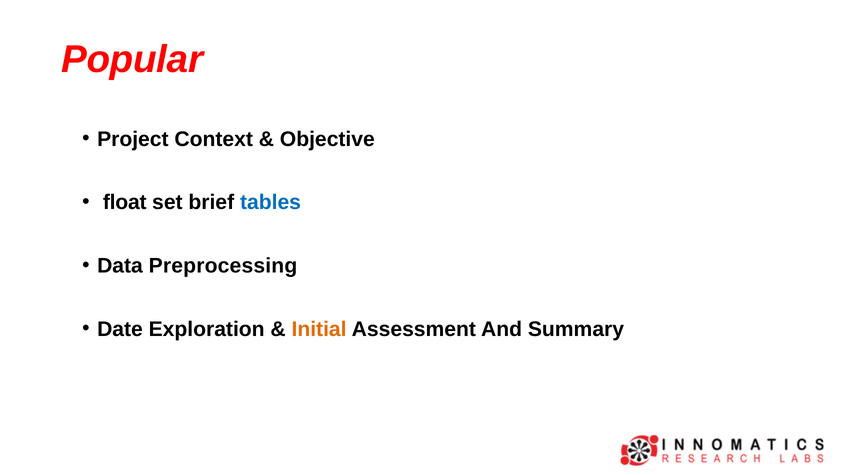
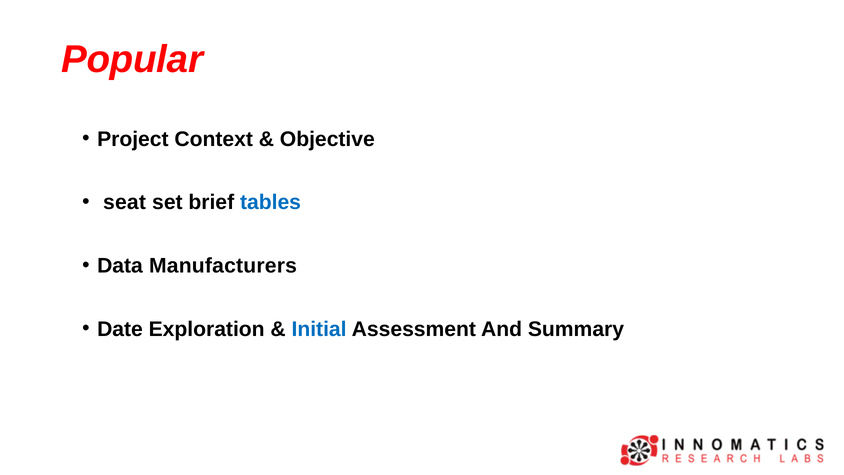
float: float -> seat
Preprocessing: Preprocessing -> Manufacturers
Initial colour: orange -> blue
